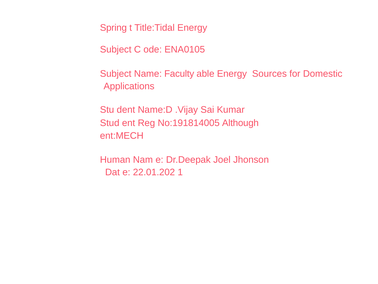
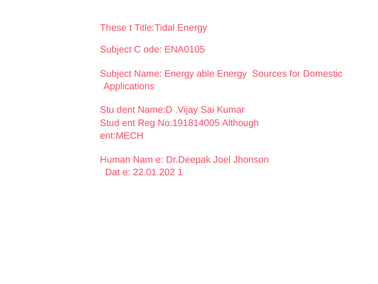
Spring: Spring -> These
Name Faculty: Faculty -> Energy
